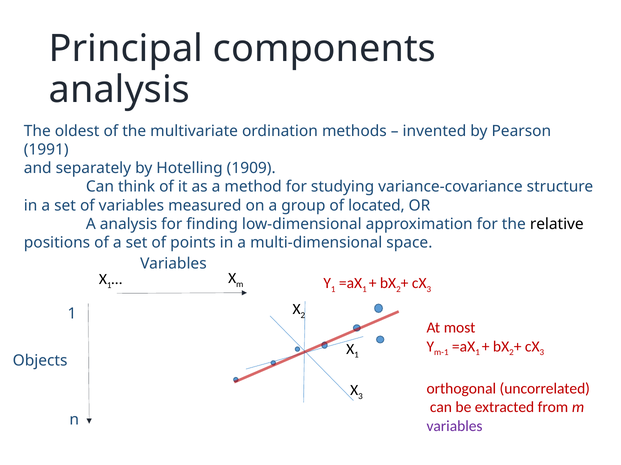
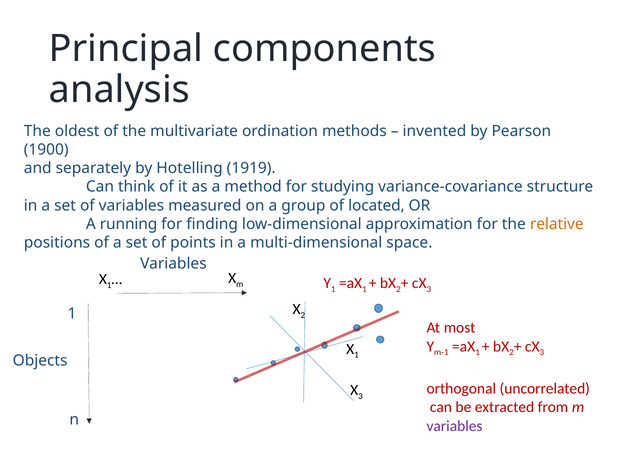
1991: 1991 -> 1900
1909: 1909 -> 1919
A analysis: analysis -> running
relative colour: black -> orange
